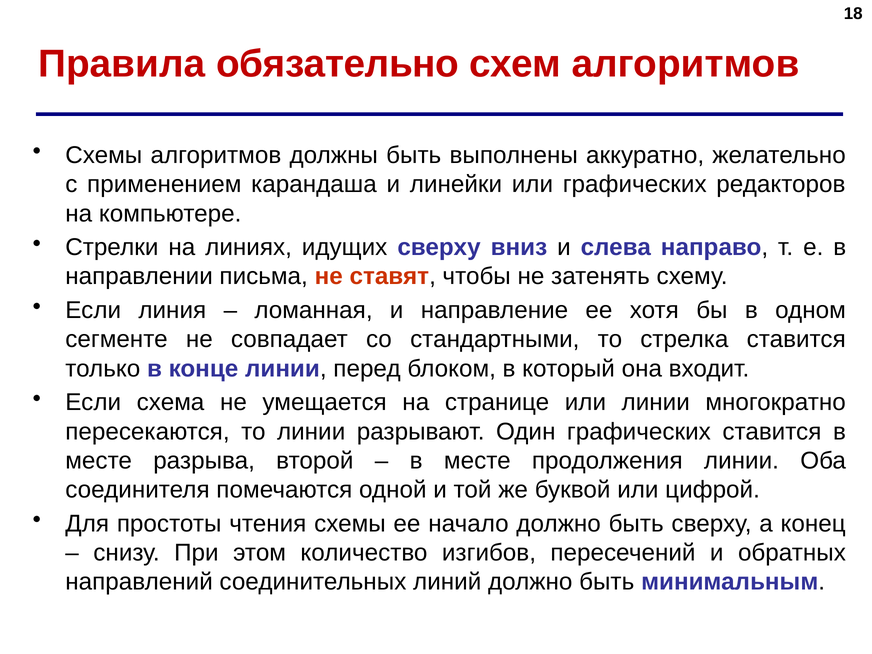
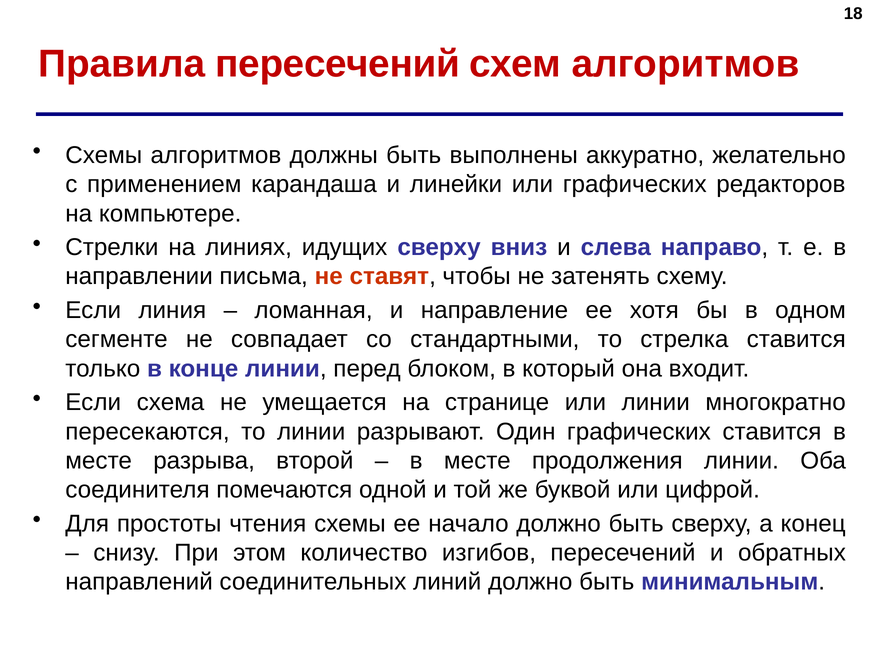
Правила обязательно: обязательно -> пересечений
